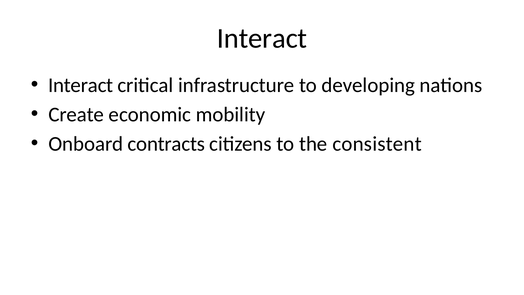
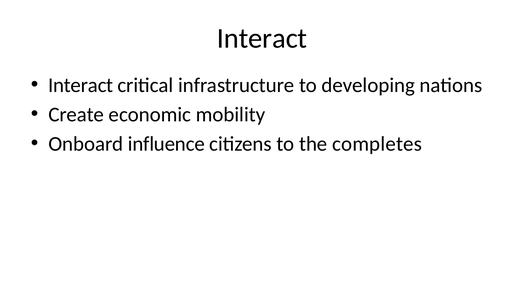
contracts: contracts -> influence
consistent: consistent -> completes
